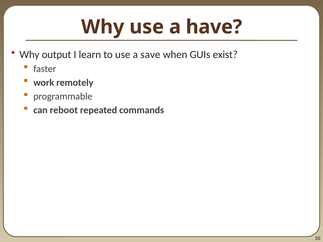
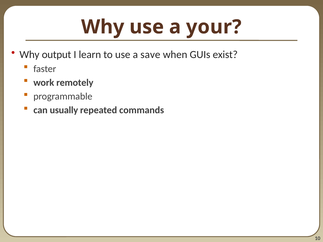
have: have -> your
reboot: reboot -> usually
